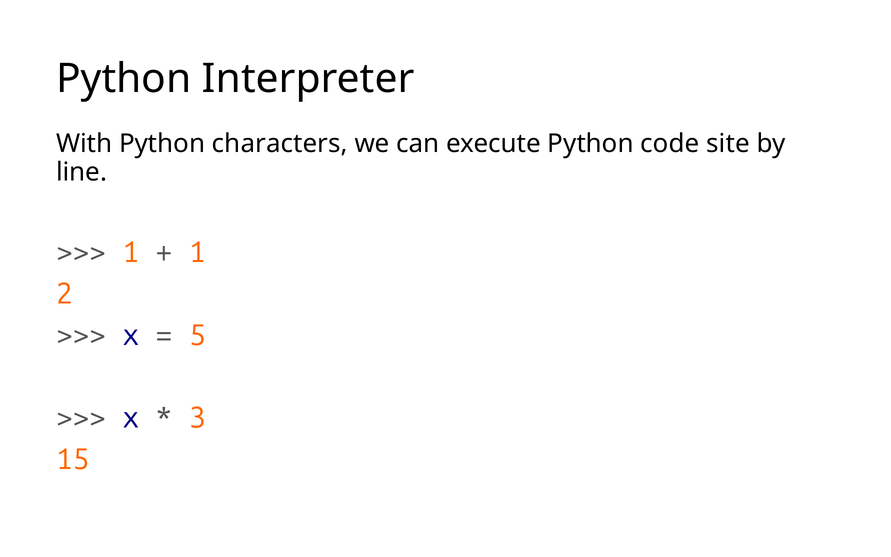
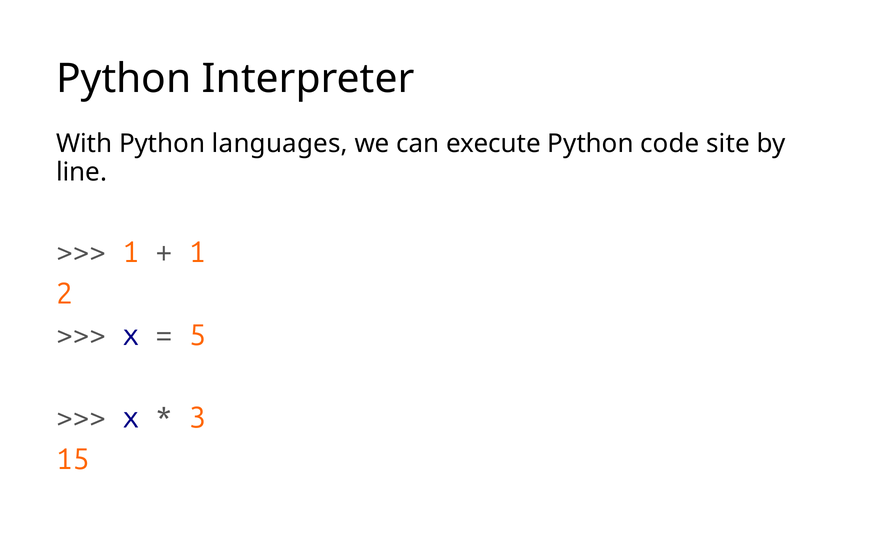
characters: characters -> languages
